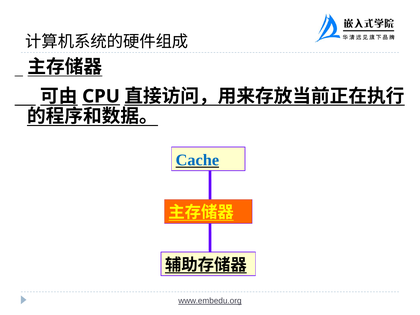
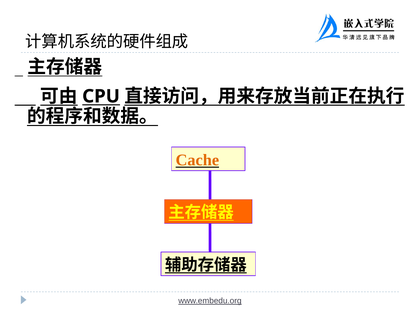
Cache colour: blue -> orange
